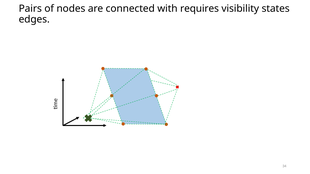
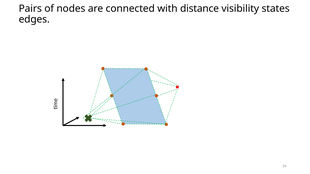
requires: requires -> distance
